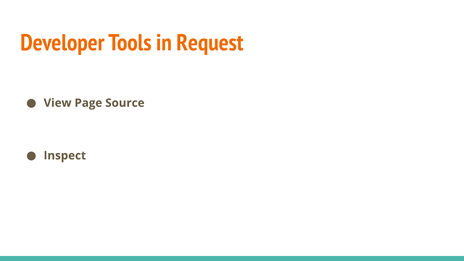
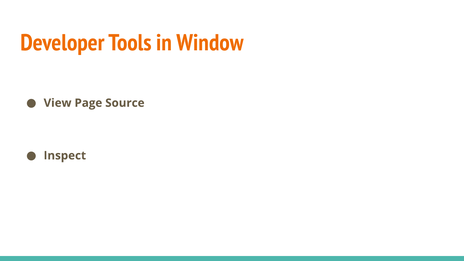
Request: Request -> Window
